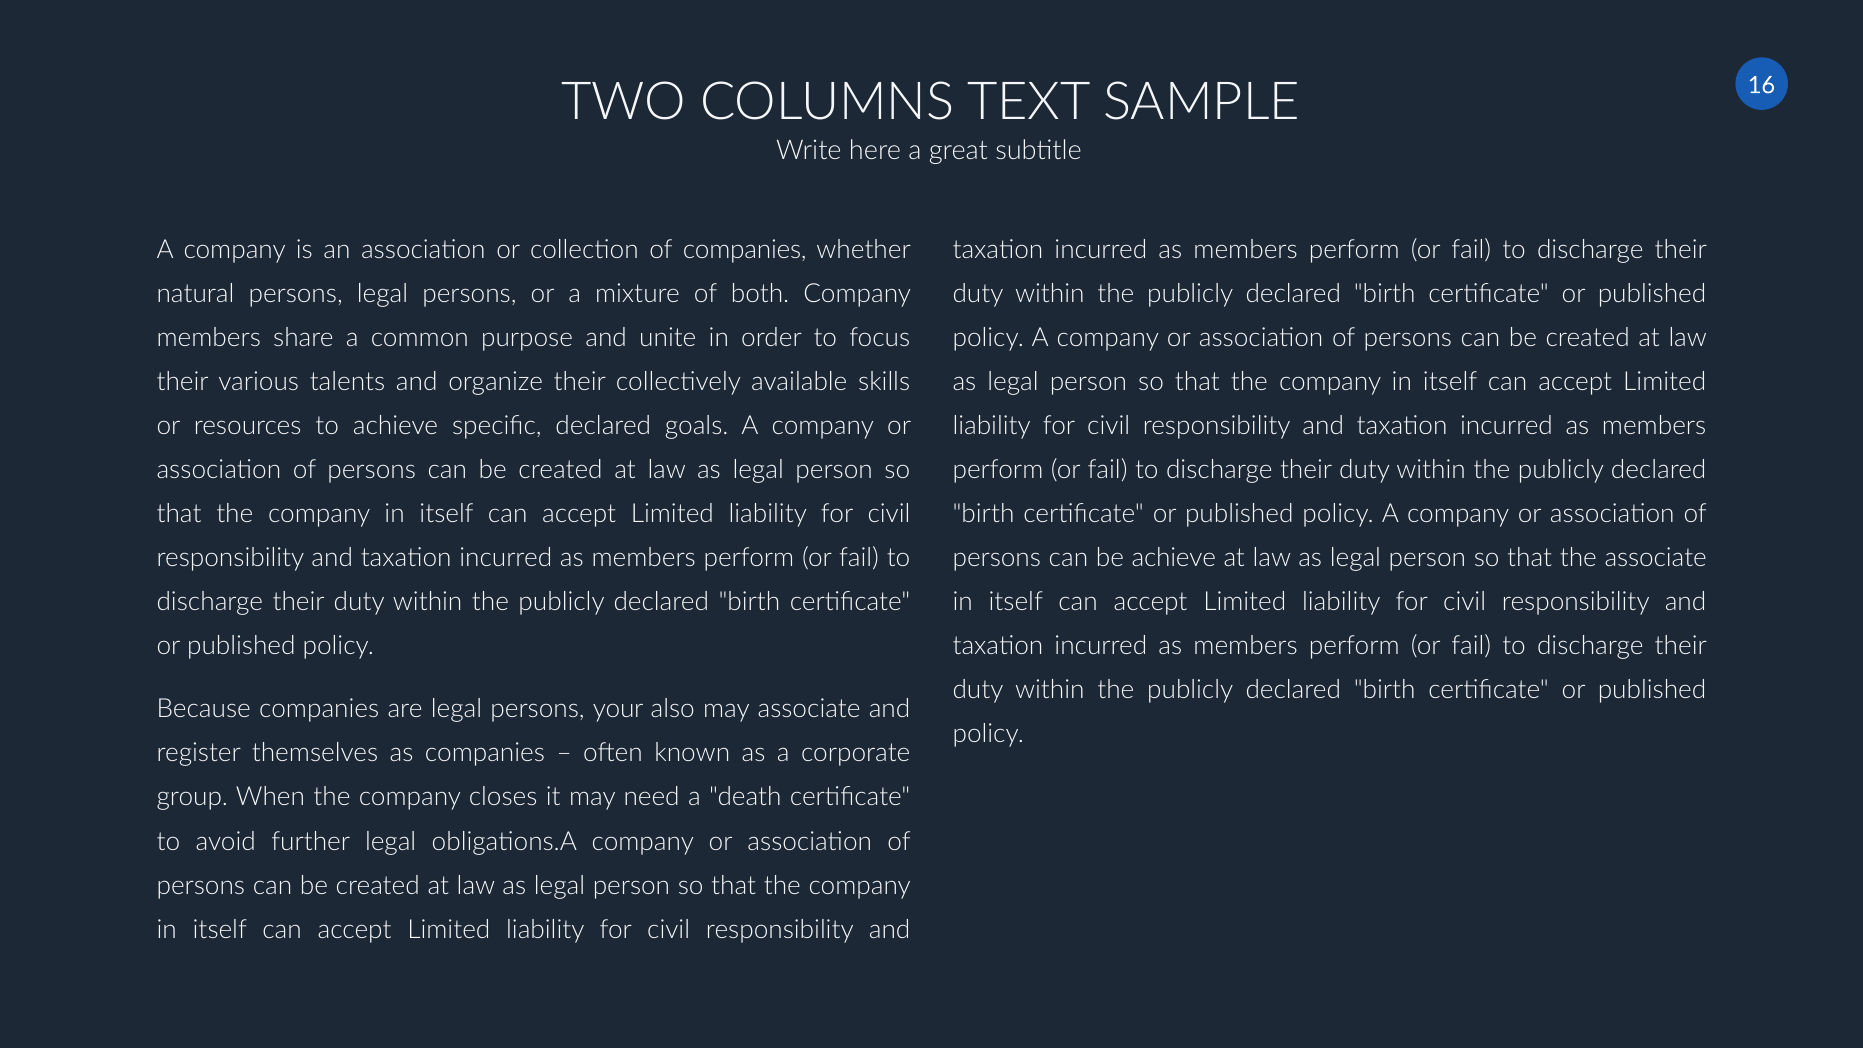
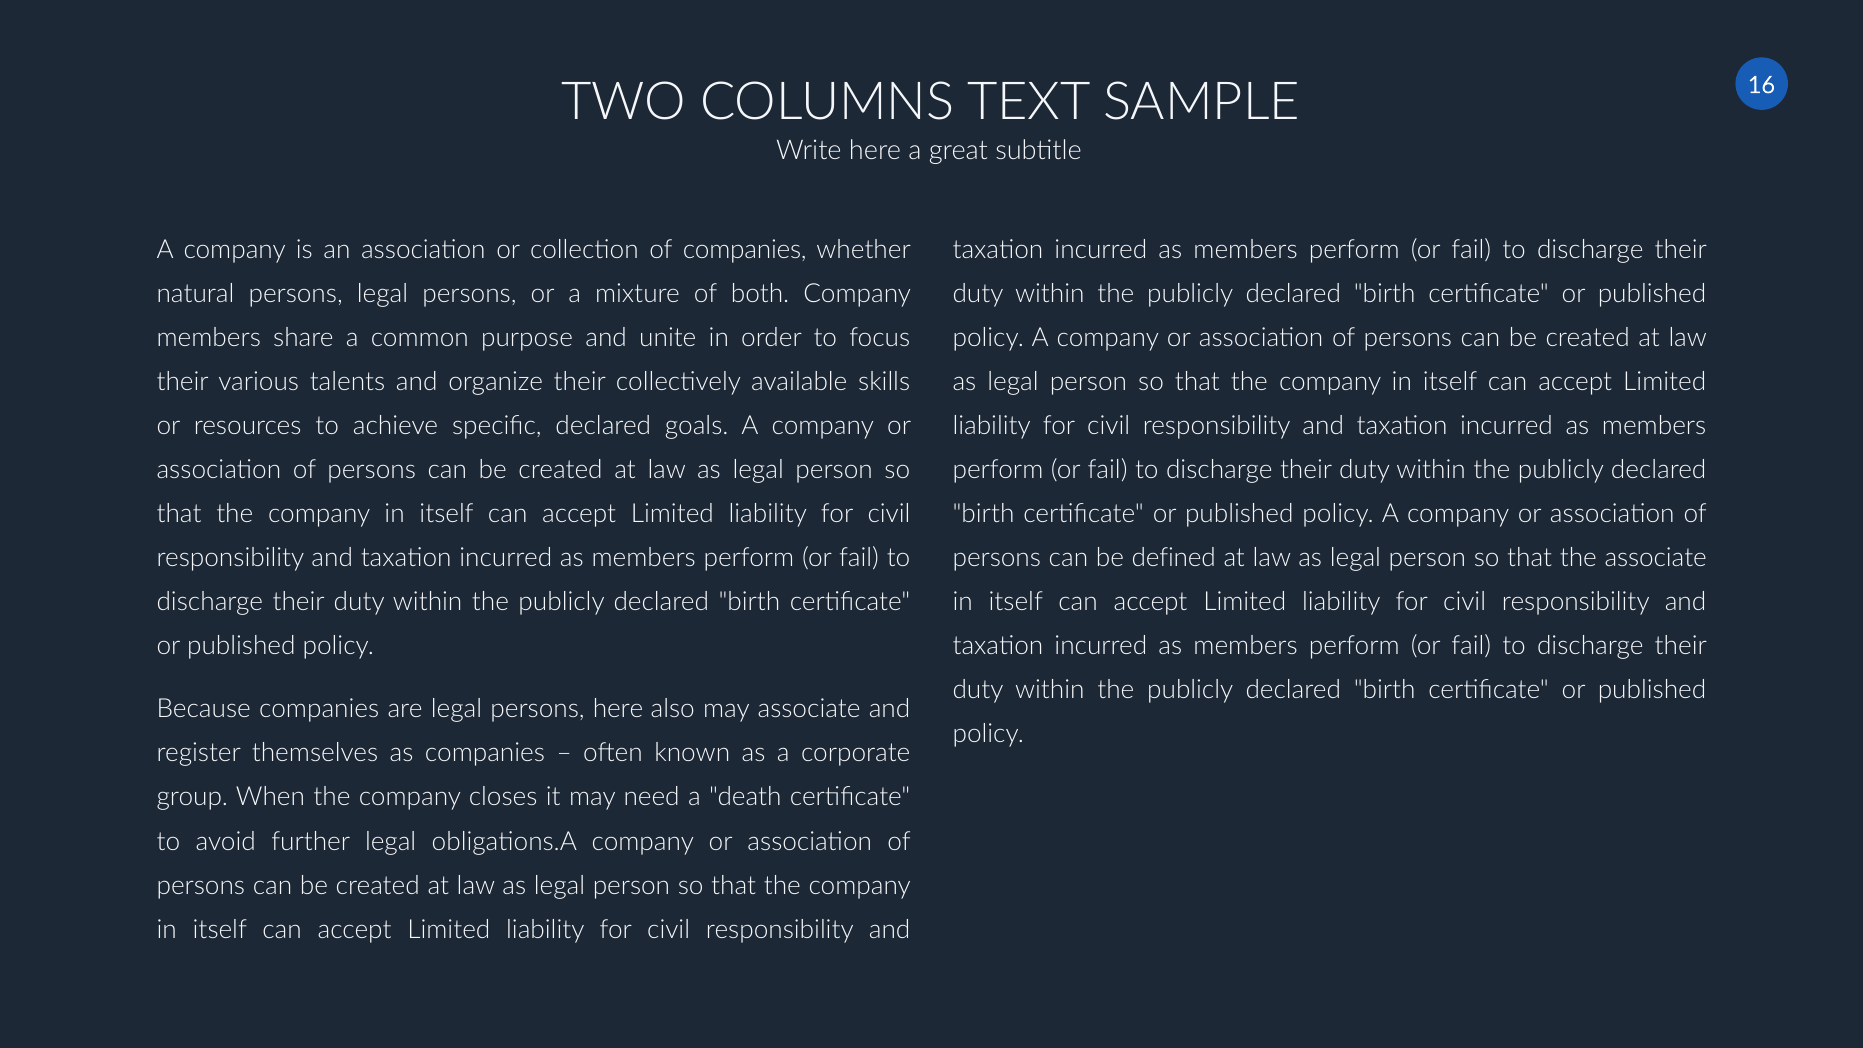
be achieve: achieve -> defined
persons your: your -> here
